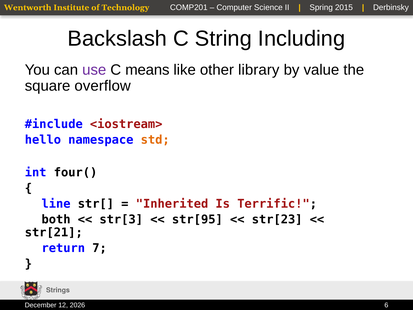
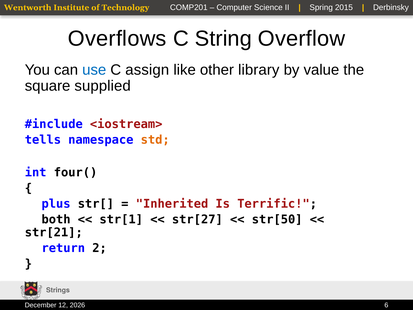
Backslash: Backslash -> Overflows
Including: Including -> Overflow
use colour: purple -> blue
means: means -> assign
overflow: overflow -> supplied
hello: hello -> tells
line: line -> plus
str[3: str[3 -> str[1
str[95: str[95 -> str[27
str[23: str[23 -> str[50
7: 7 -> 2
